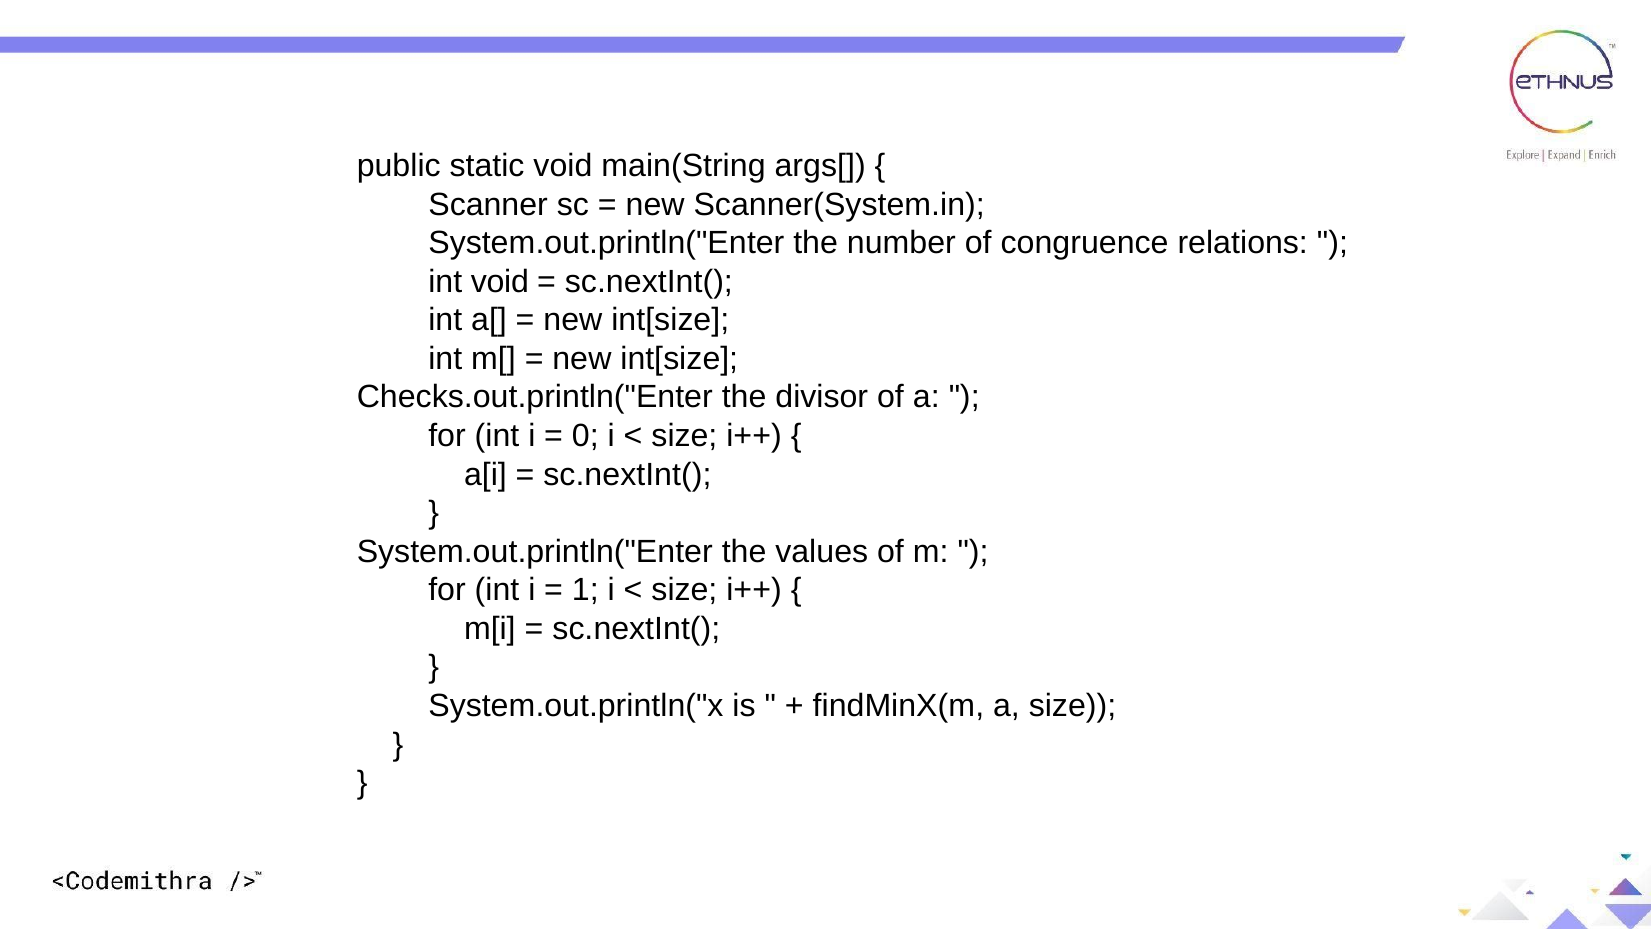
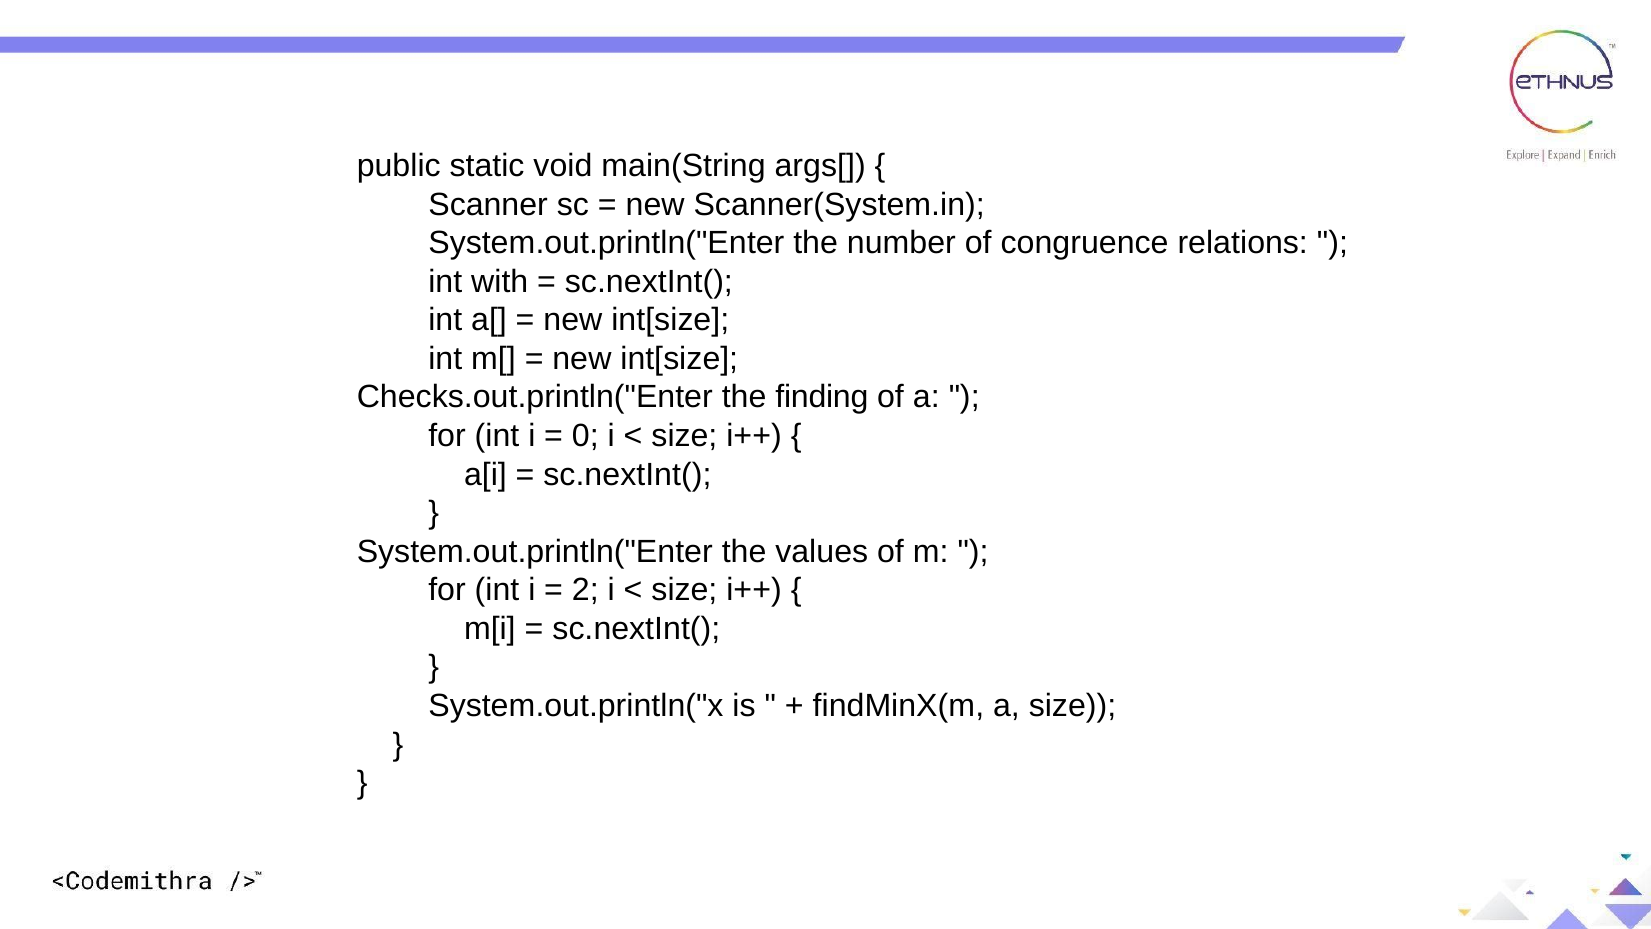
int void: void -> with
divisor: divisor -> finding
1: 1 -> 2
